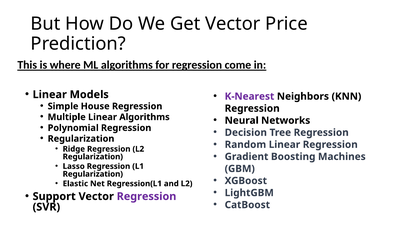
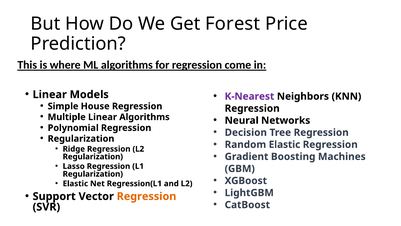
Get Vector: Vector -> Forest
Random Linear: Linear -> Elastic
Regression at (147, 196) colour: purple -> orange
